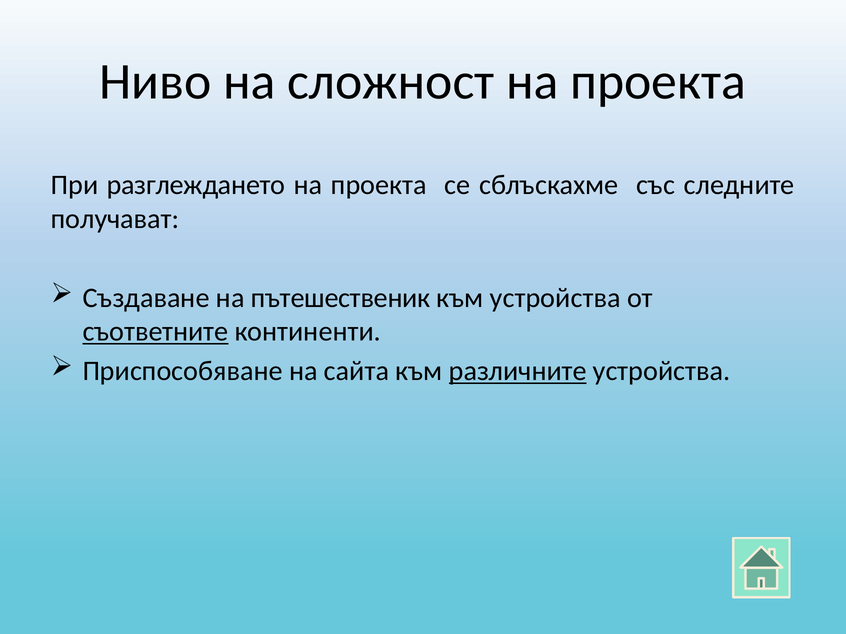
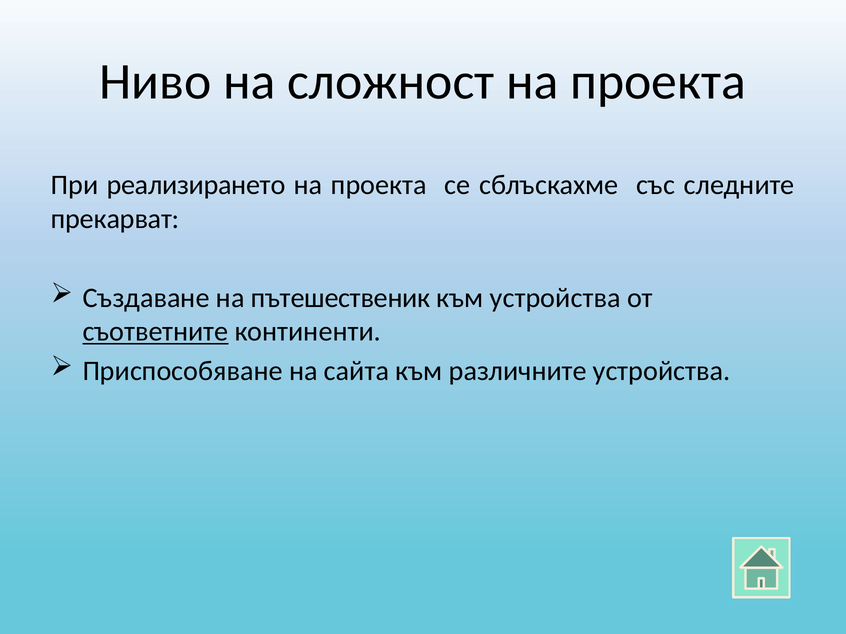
разглеждането: разглеждането -> реализирането
получават: получават -> прекарват
различните underline: present -> none
